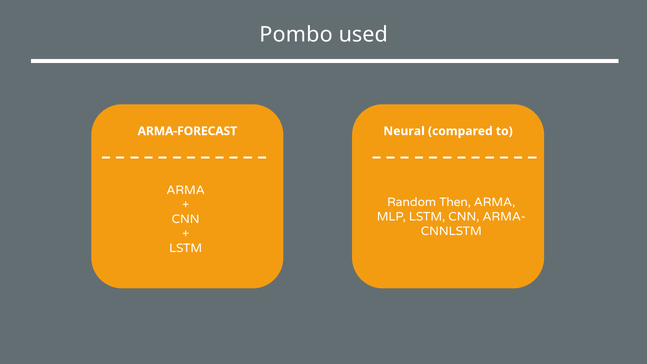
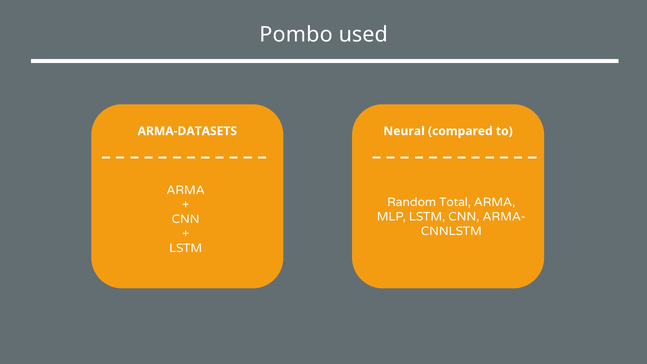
ARMA-FORECAST: ARMA-FORECAST -> ARMA-DATASETS
Then: Then -> Total
